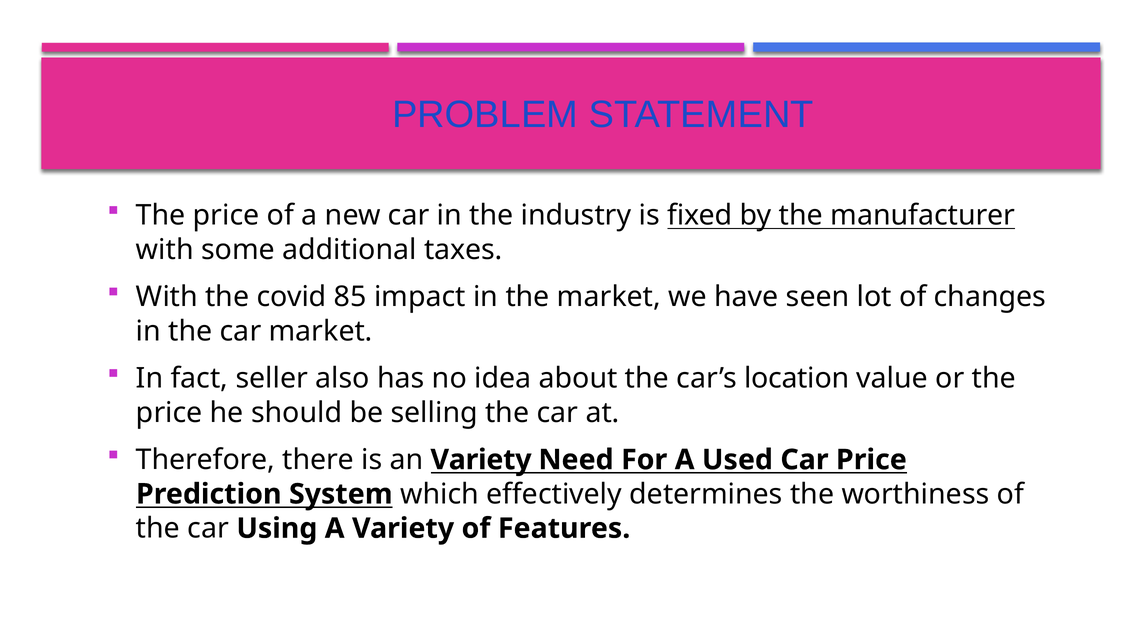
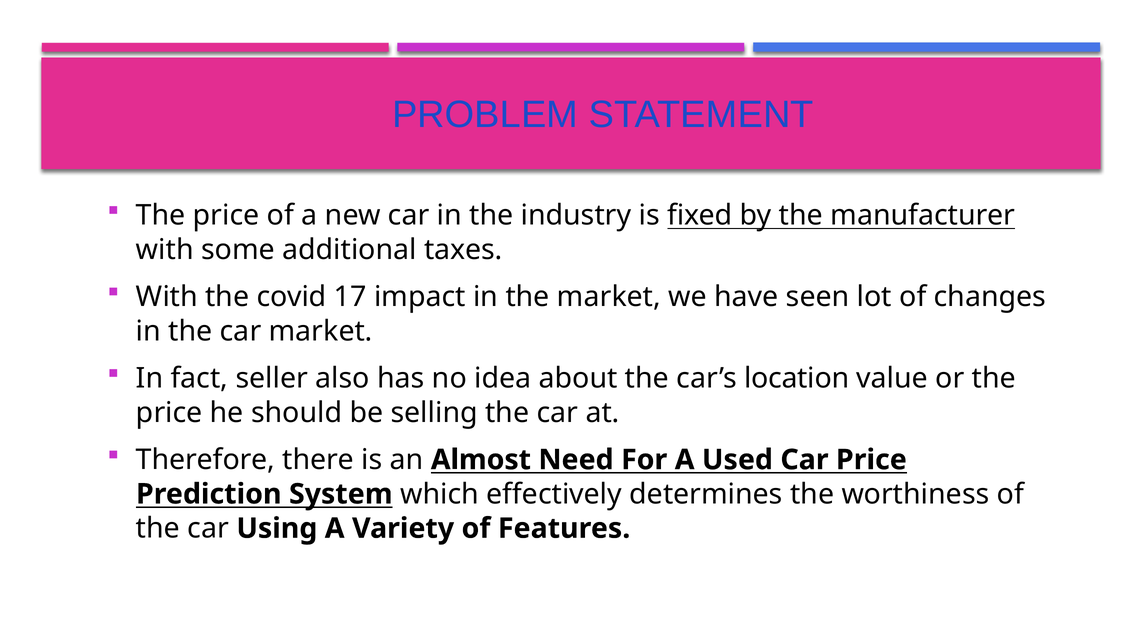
85: 85 -> 17
an Variety: Variety -> Almost
